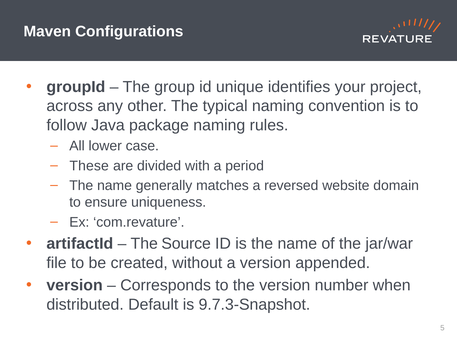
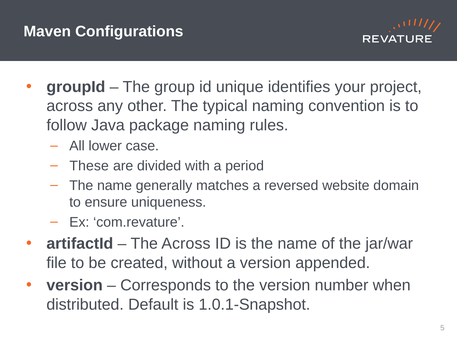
The Source: Source -> Across
9.7.3-Snapshot: 9.7.3-Snapshot -> 1.0.1-Snapshot
